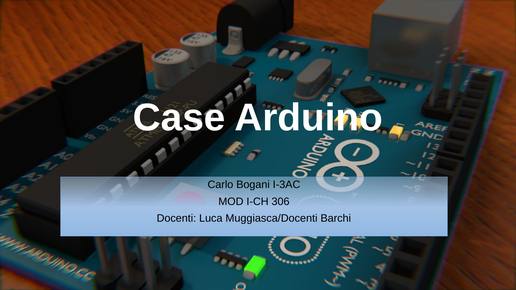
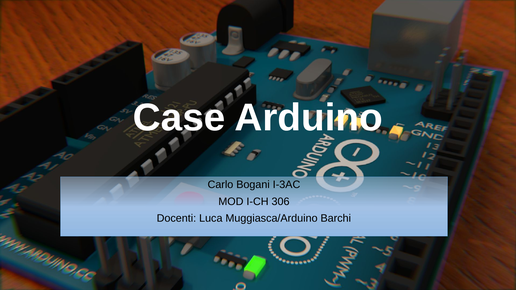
Muggiasca/Docenti: Muggiasca/Docenti -> Muggiasca/Arduino
